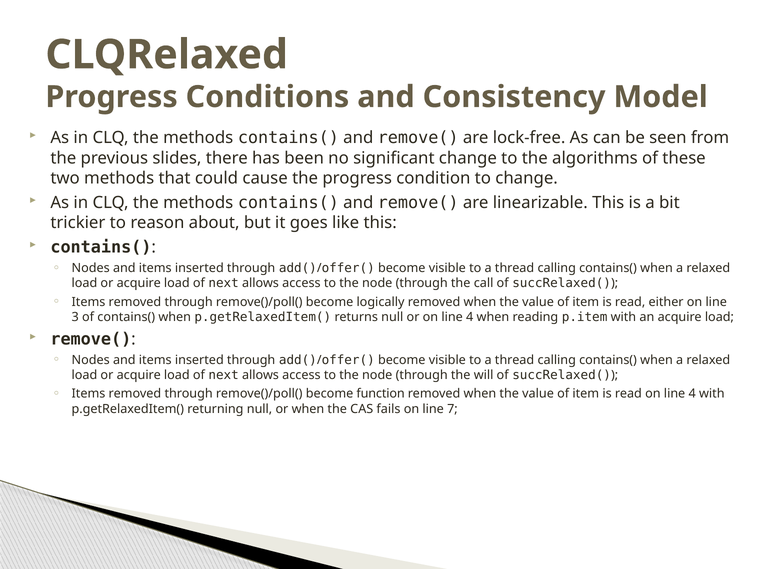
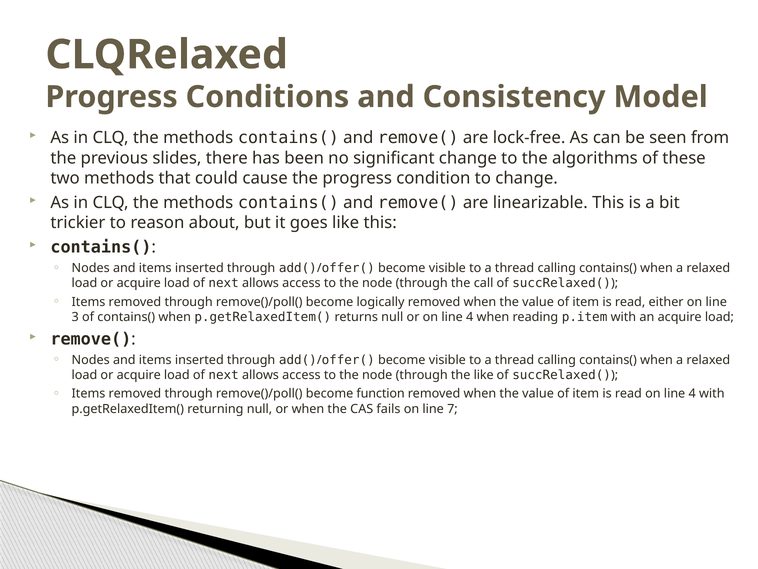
the will: will -> like
